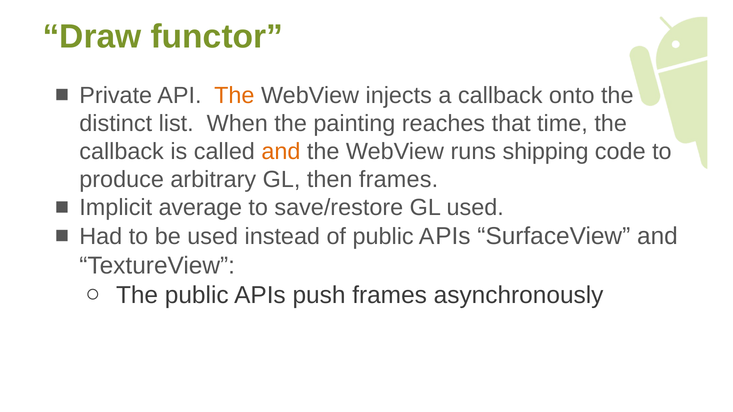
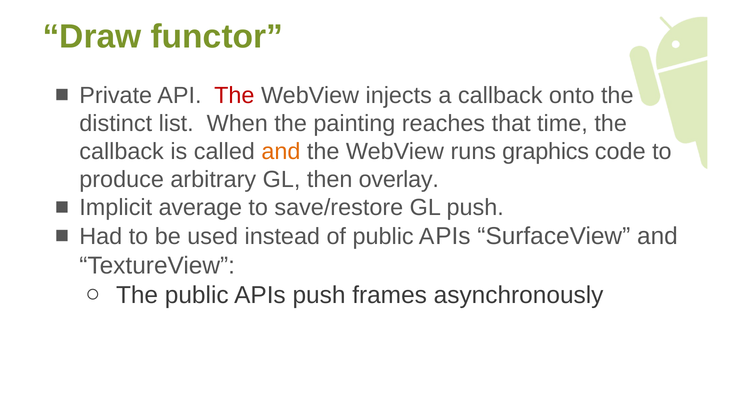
The at (234, 95) colour: orange -> red
shipping: shipping -> graphics
then frames: frames -> overlay
GL used: used -> push
